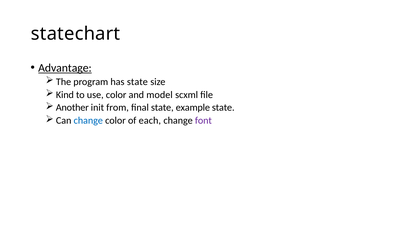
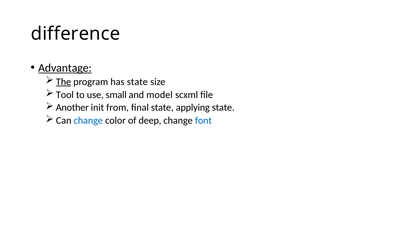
statechart: statechart -> difference
The underline: none -> present
Kind: Kind -> Tool
use color: color -> small
example: example -> applying
each: each -> deep
font colour: purple -> blue
